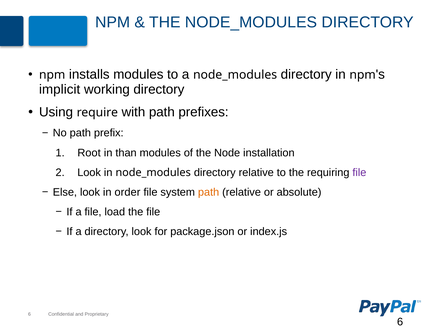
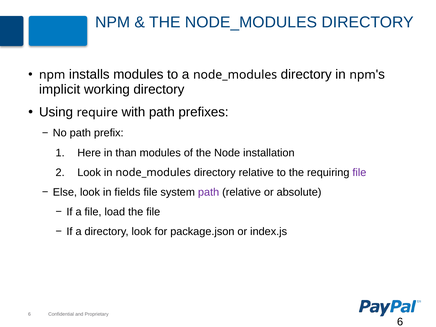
Root: Root -> Here
order: order -> fields
path at (209, 192) colour: orange -> purple
